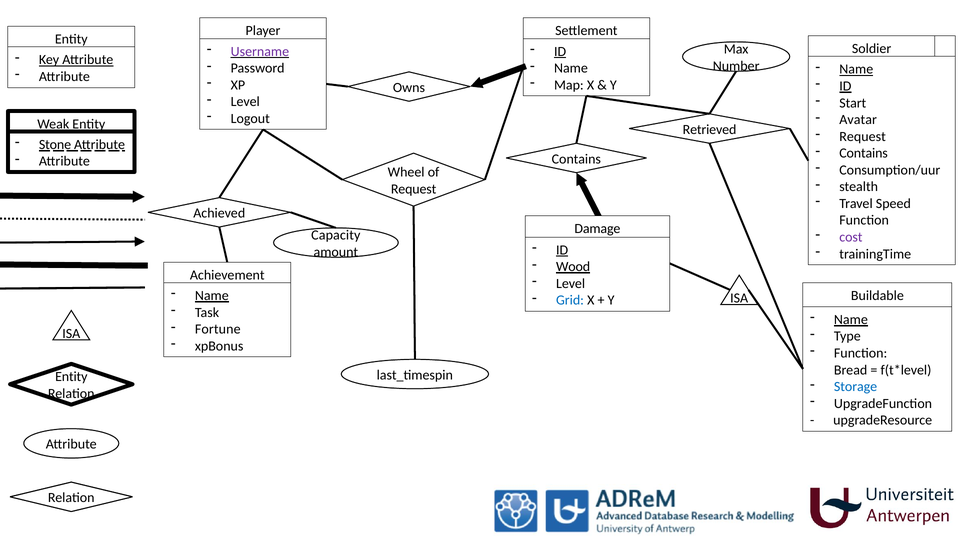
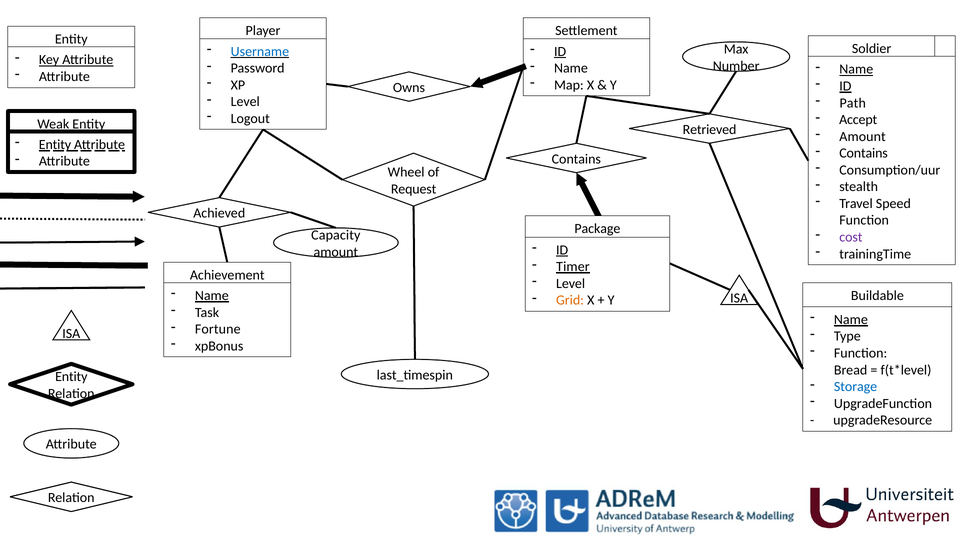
Username colour: purple -> blue
Start: Start -> Path
Avatar: Avatar -> Accept
Request at (863, 136): Request -> Amount
Stone at (55, 144): Stone -> Entity
Damage: Damage -> Package
Wood: Wood -> Timer
Grid colour: blue -> orange
